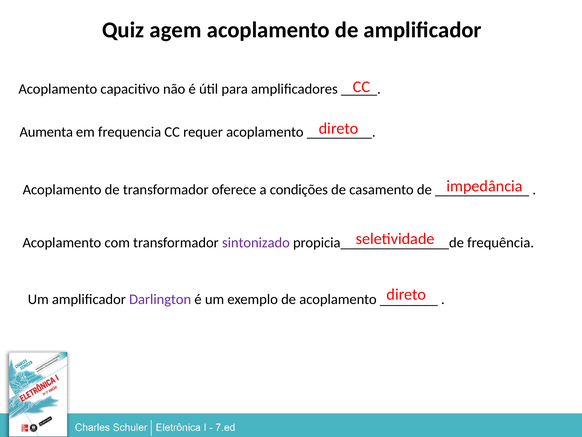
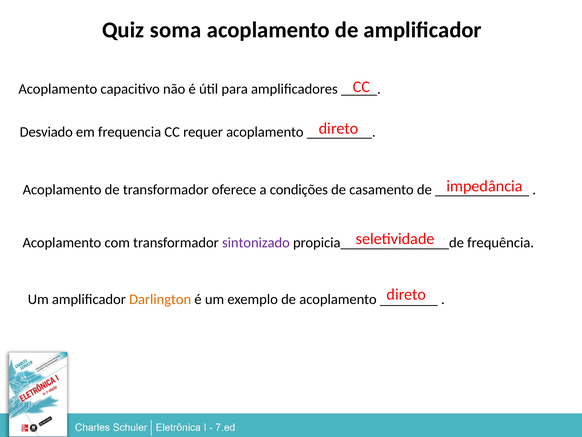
agem: agem -> soma
Aumenta: Aumenta -> Desviado
Darlington colour: purple -> orange
